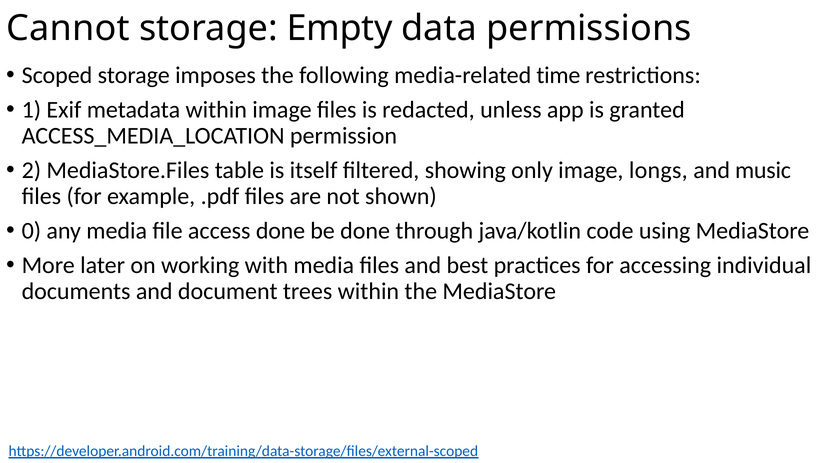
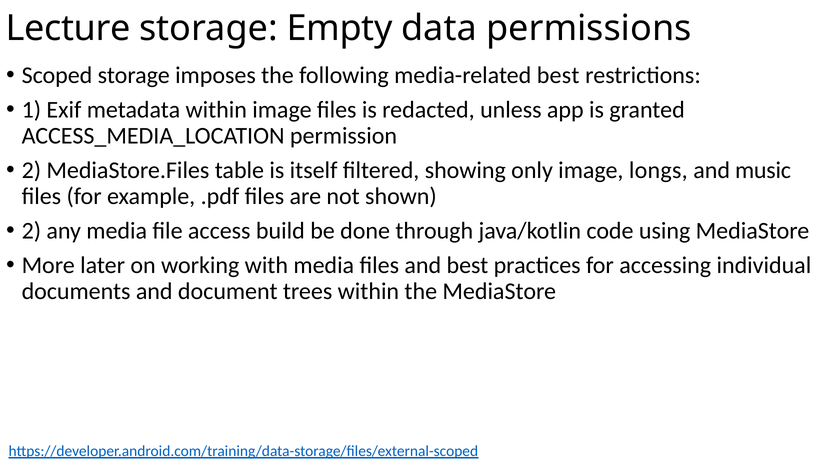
Cannot: Cannot -> Lecture
media-related time: time -> best
0 at (31, 231): 0 -> 2
access done: done -> build
